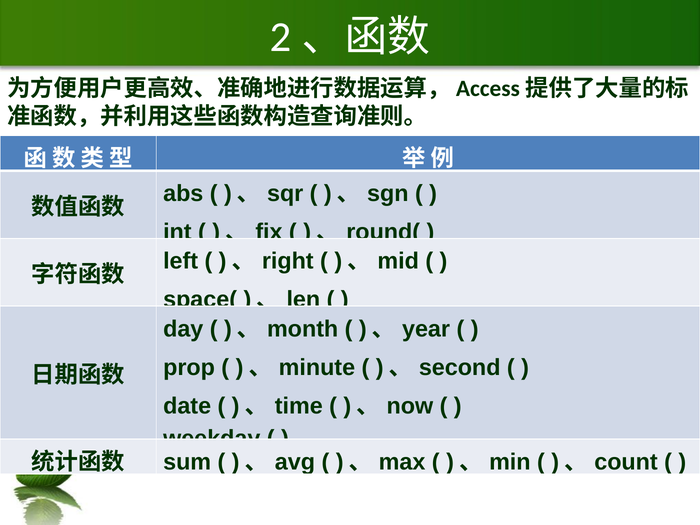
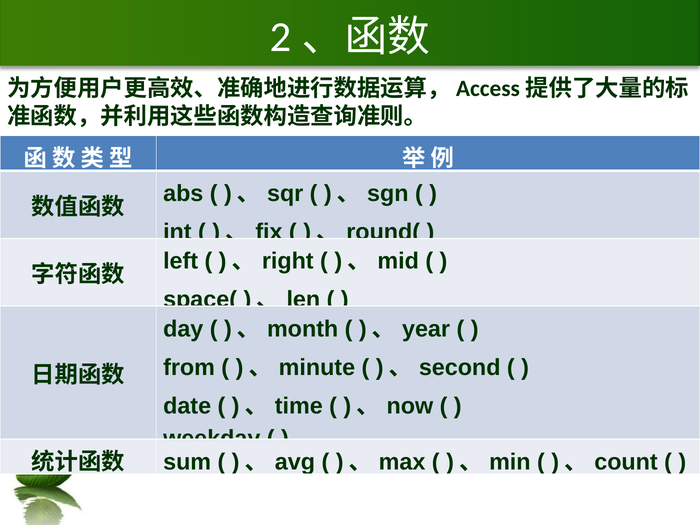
prop: prop -> from
